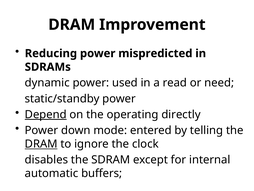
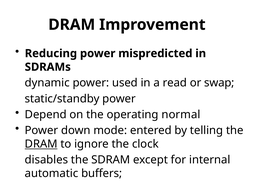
need: need -> swap
Depend underline: present -> none
directly: directly -> normal
